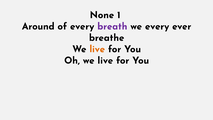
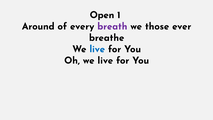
None: None -> Open
we every: every -> those
live at (97, 49) colour: orange -> blue
